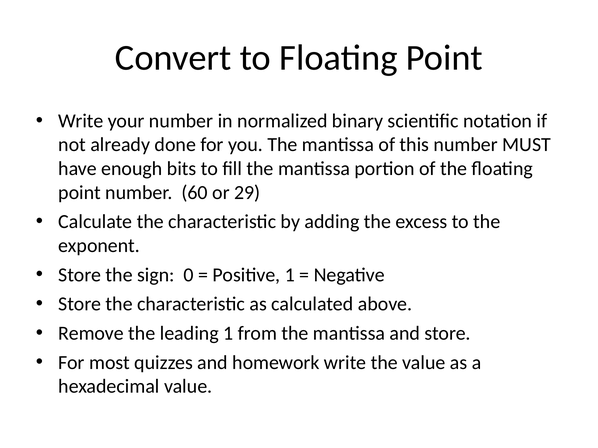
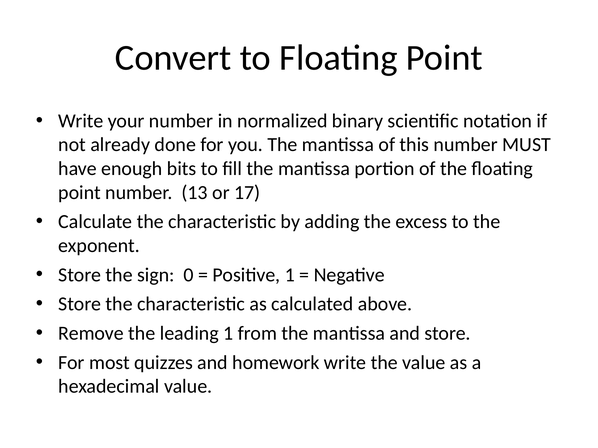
60: 60 -> 13
29: 29 -> 17
